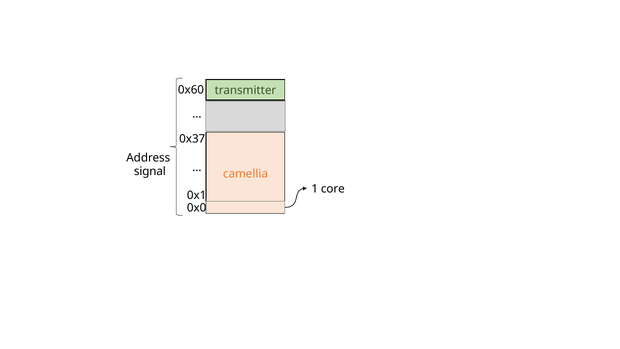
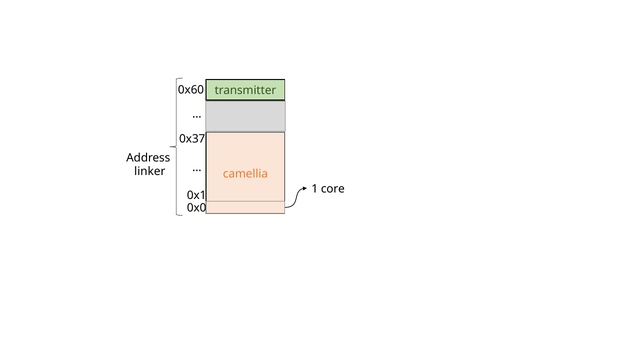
signal: signal -> linker
